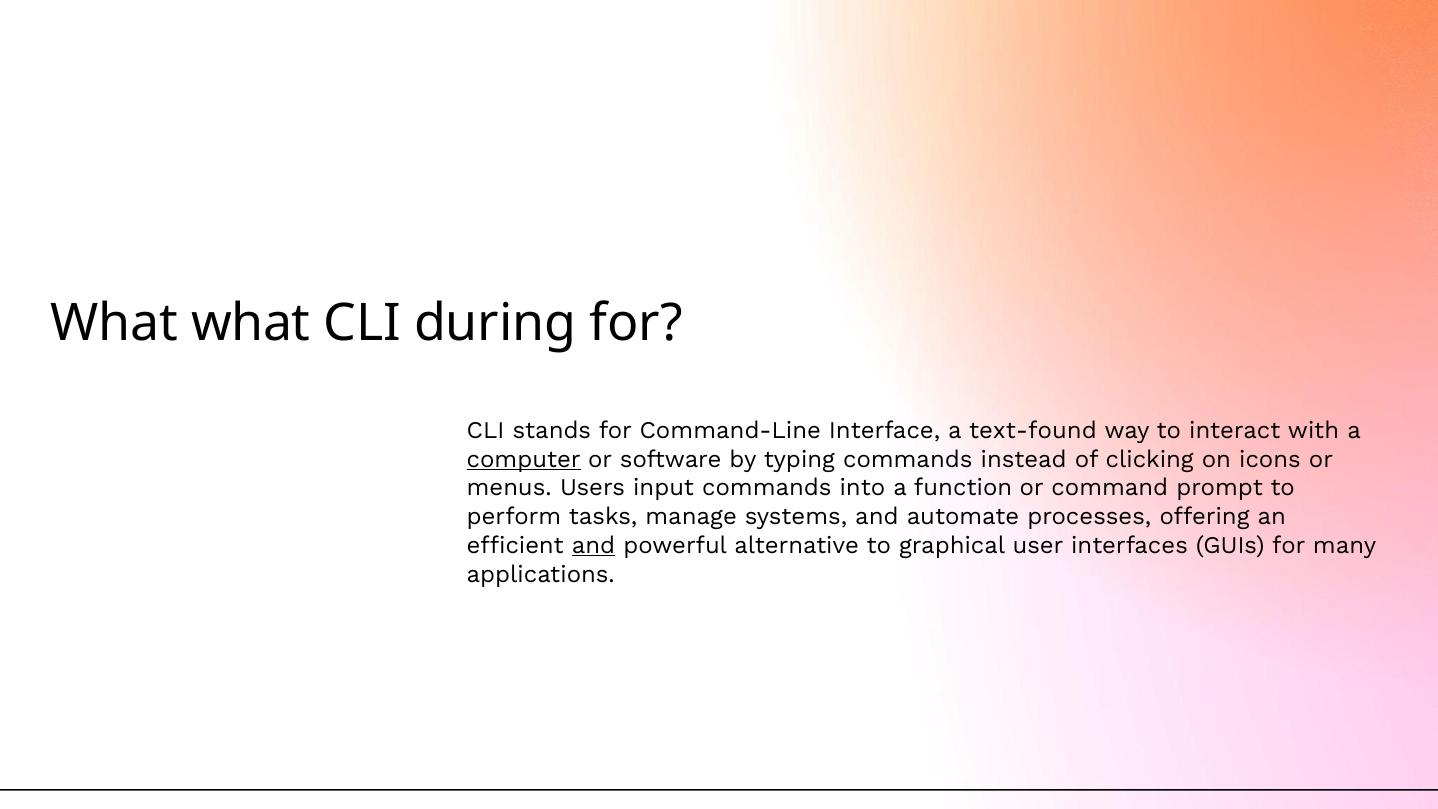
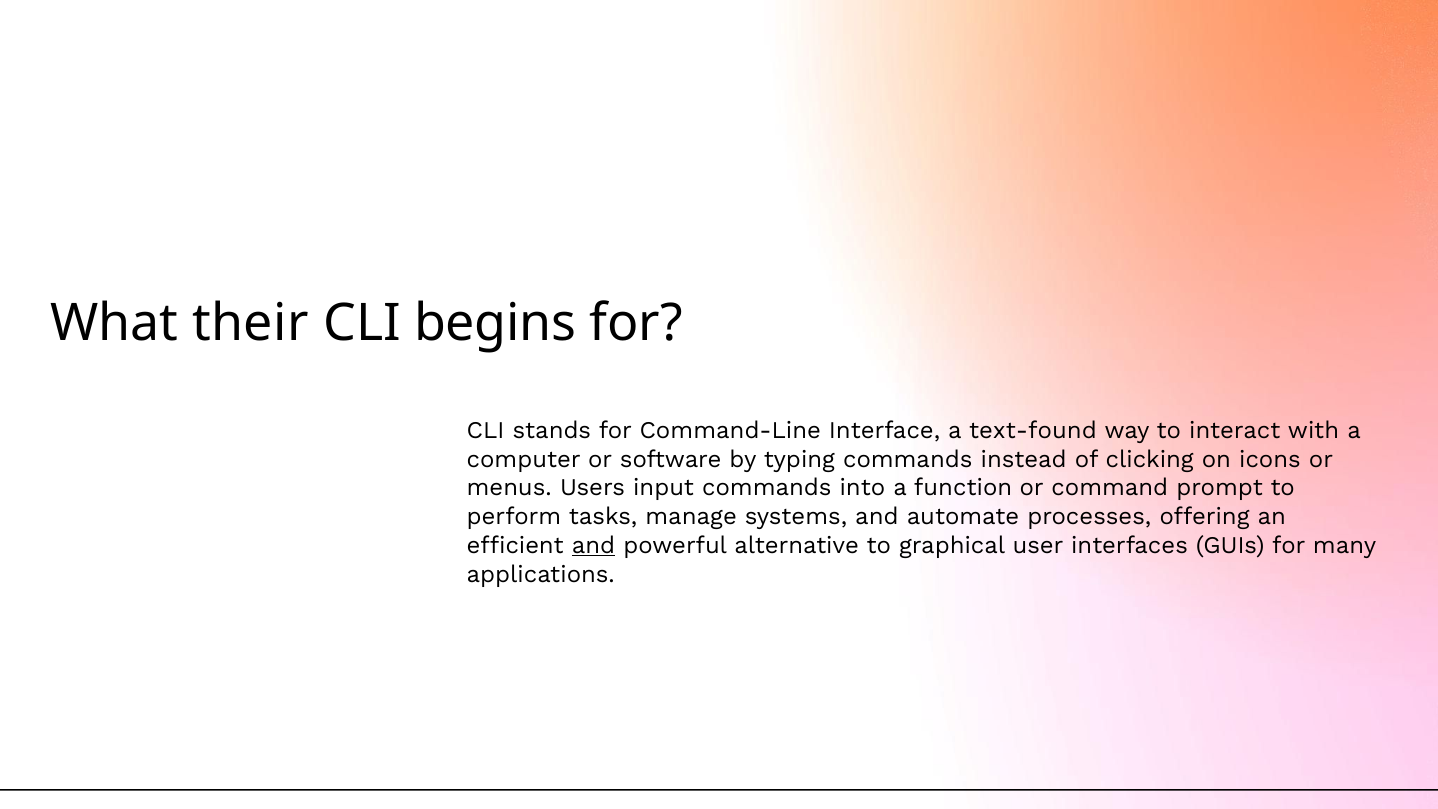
What what: what -> their
during: during -> begins
computer underline: present -> none
